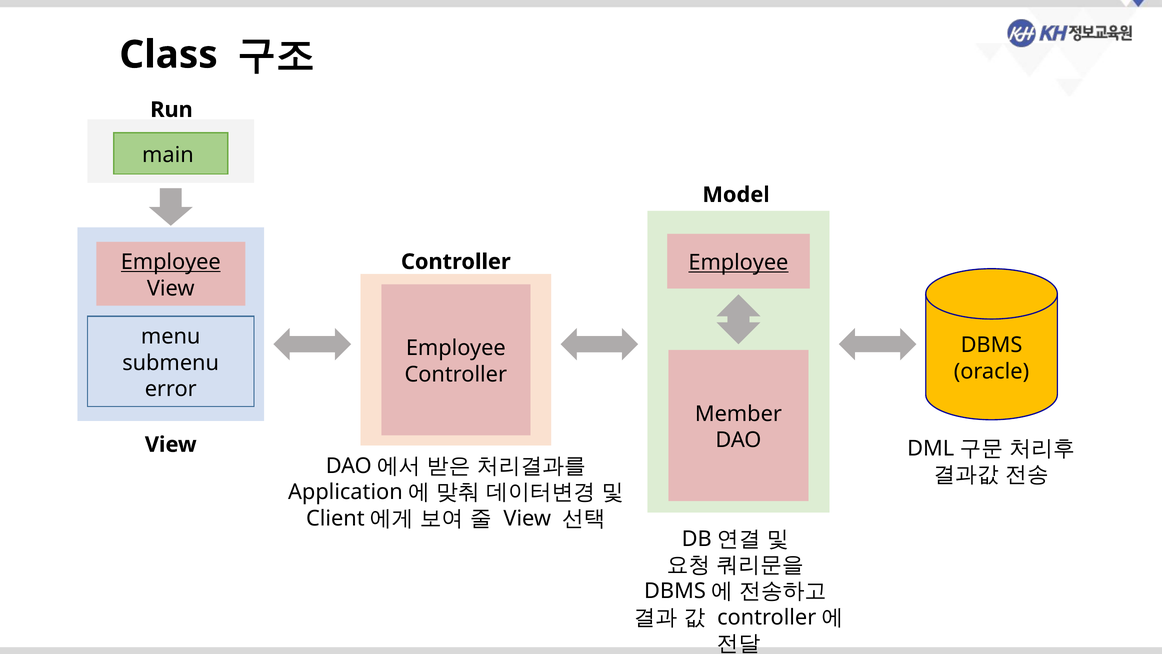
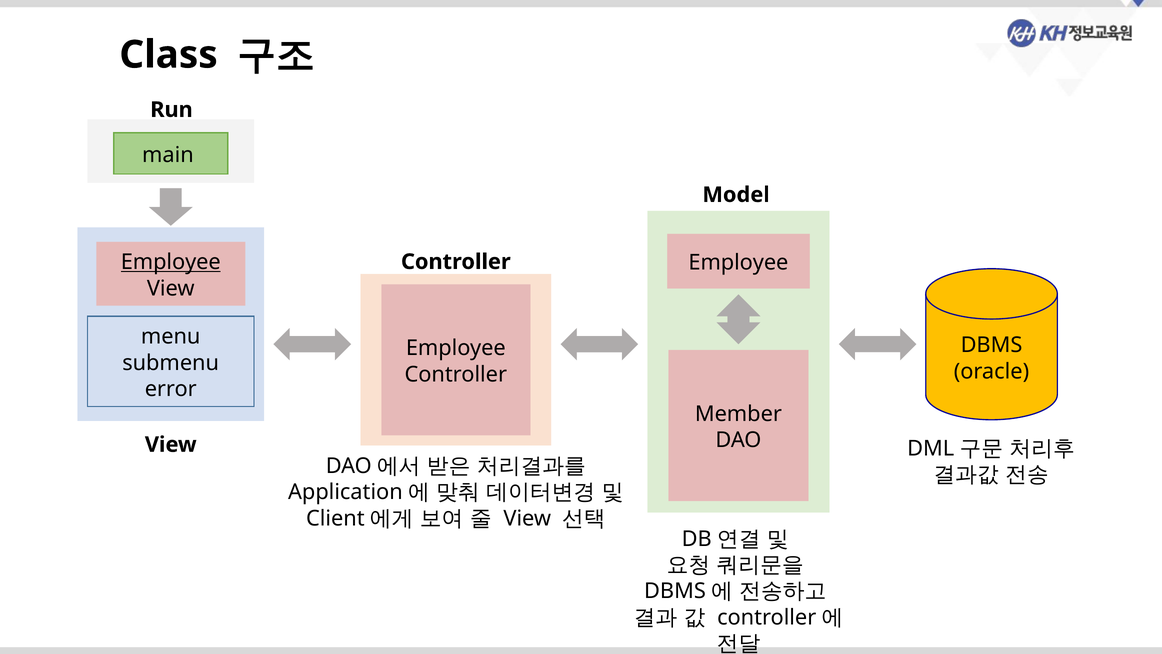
Employee at (738, 263) underline: present -> none
